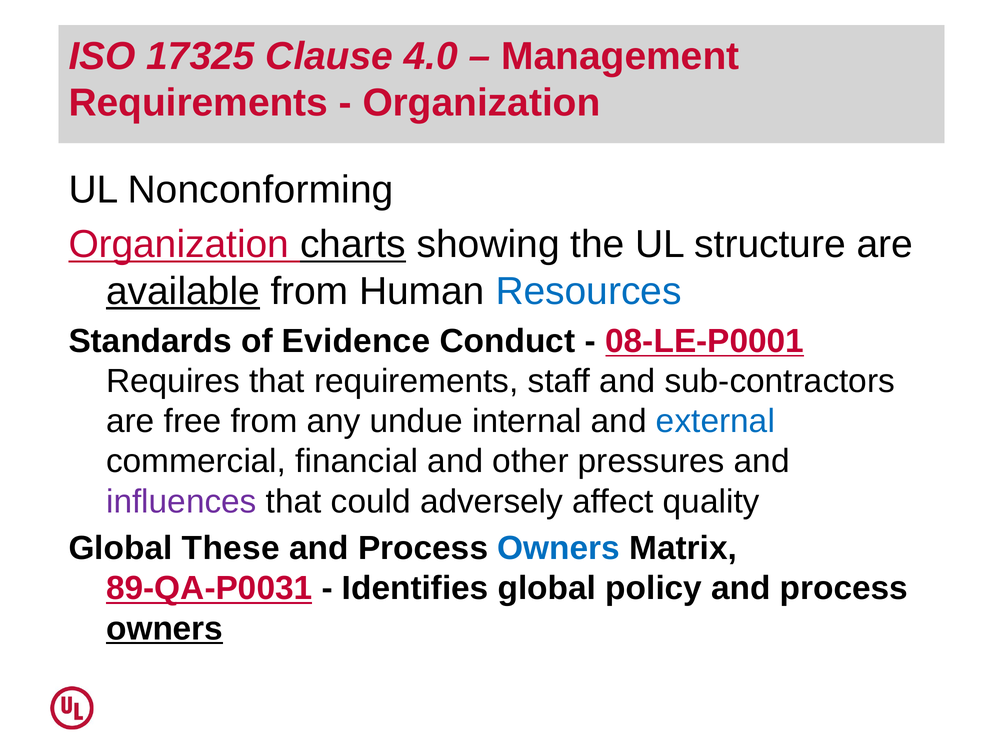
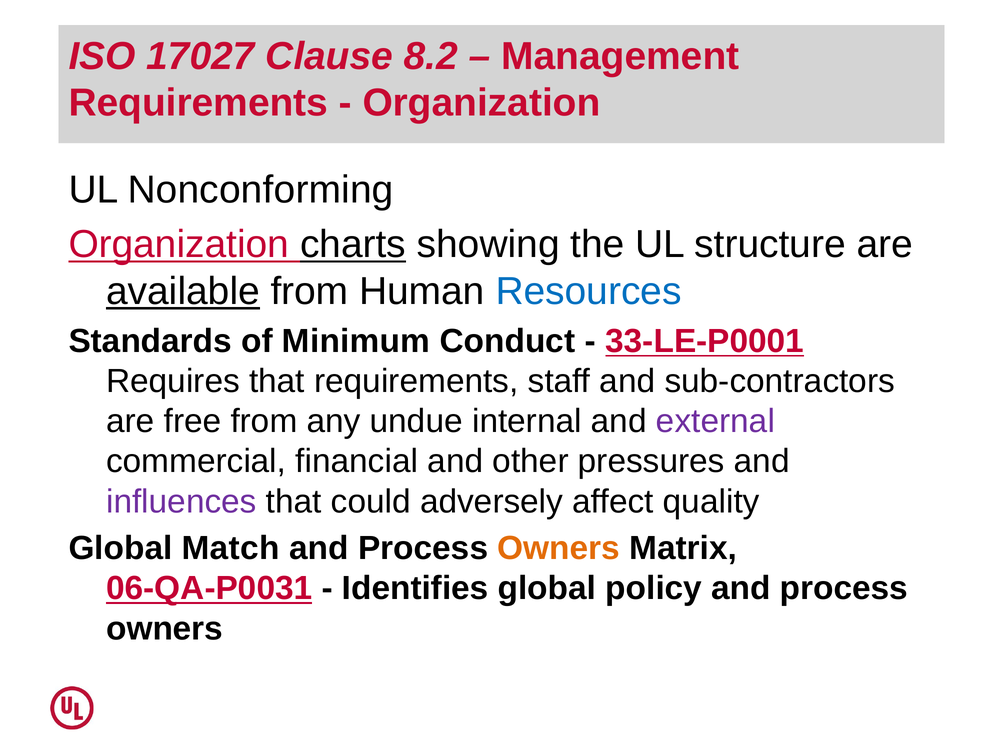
17325: 17325 -> 17027
4.0: 4.0 -> 8.2
Evidence: Evidence -> Minimum
08-LE-P0001: 08-LE-P0001 -> 33-LE-P0001
external colour: blue -> purple
These: These -> Match
Owners at (559, 549) colour: blue -> orange
89-QA-P0031: 89-QA-P0031 -> 06-QA-P0031
owners at (165, 629) underline: present -> none
